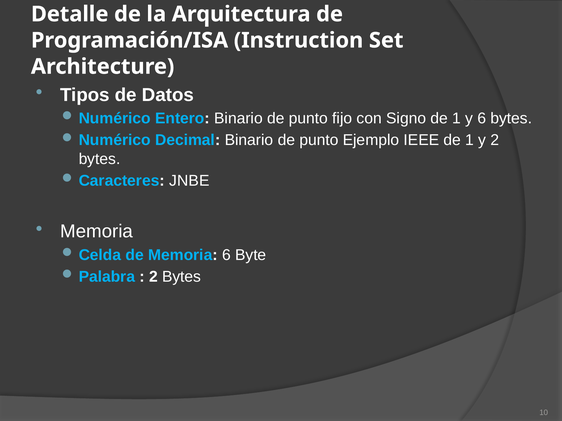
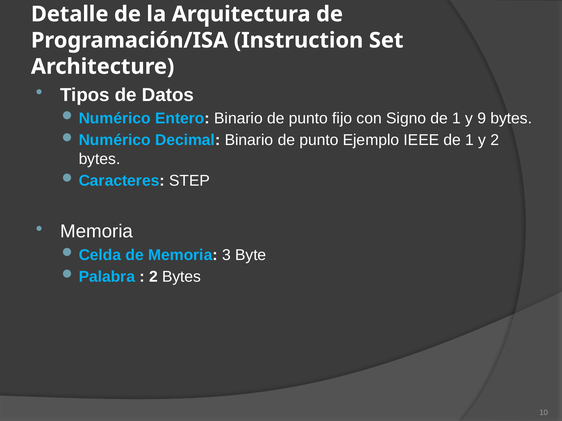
y 6: 6 -> 9
JNBE: JNBE -> STEP
Memoria 6: 6 -> 3
